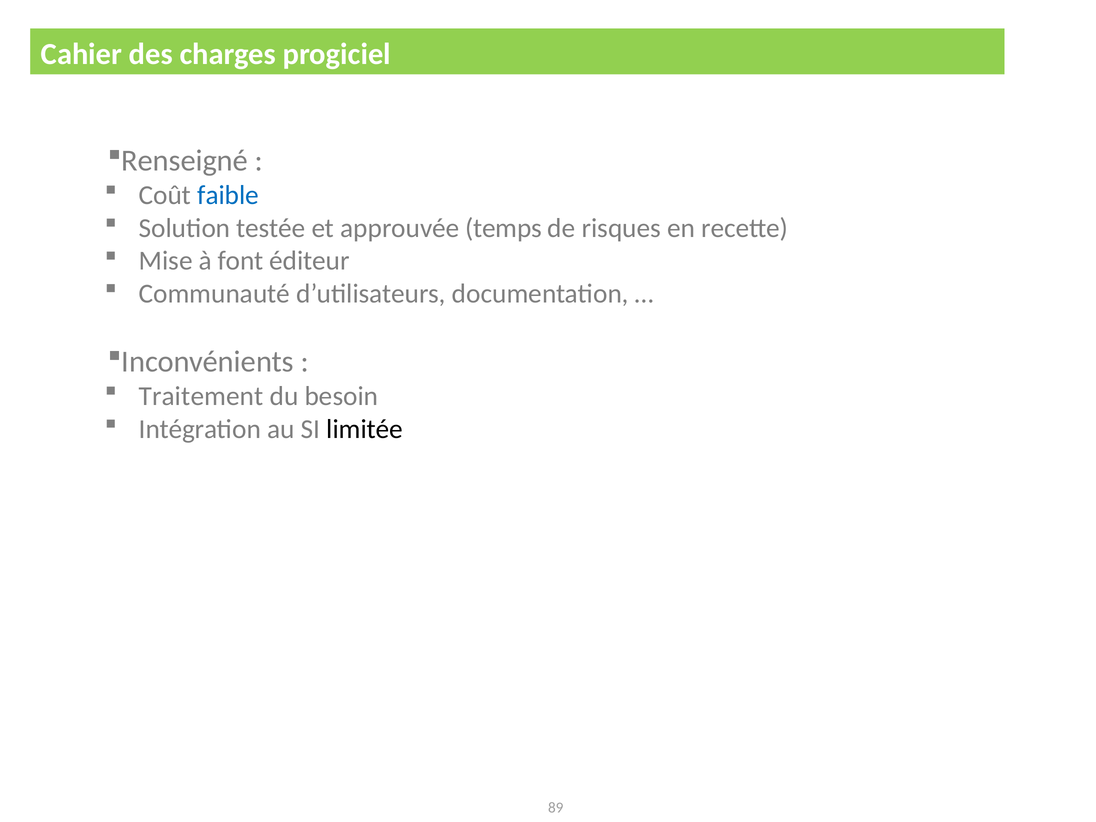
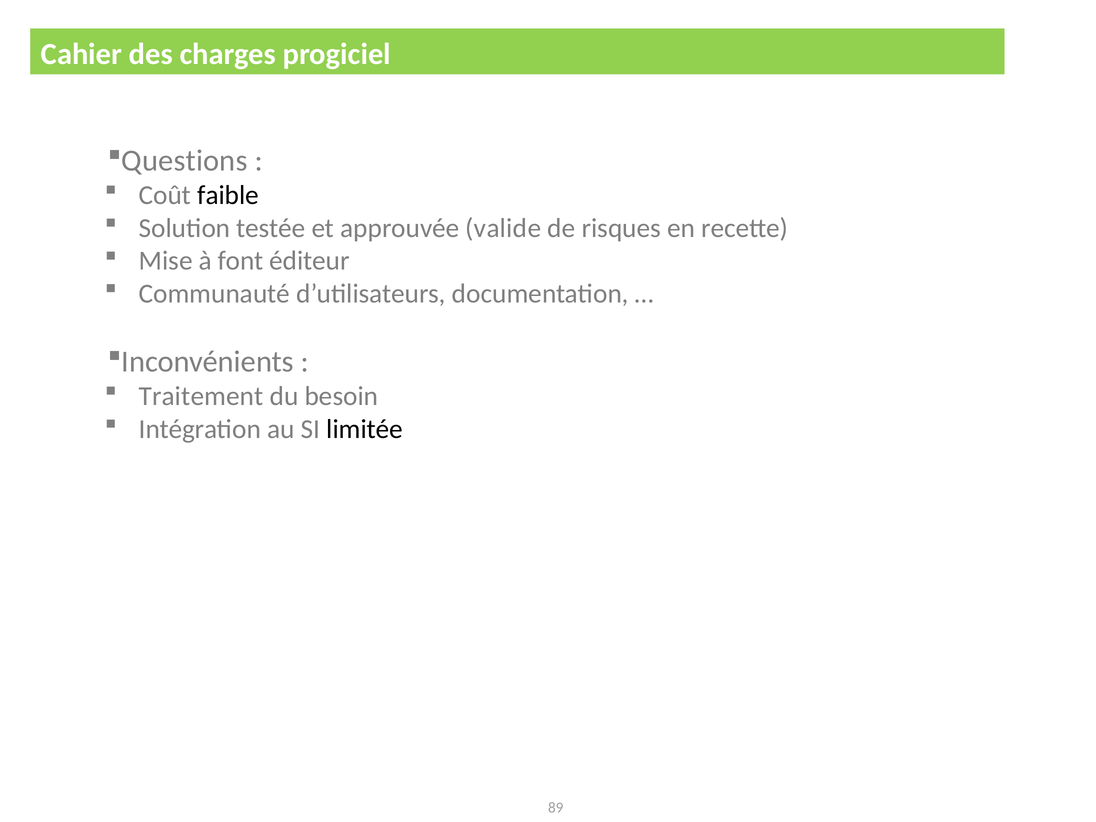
Renseigné: Renseigné -> Questions
faible colour: blue -> black
temps: temps -> valide
